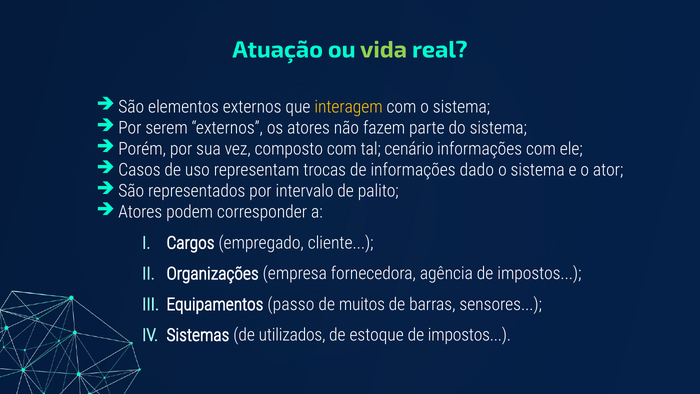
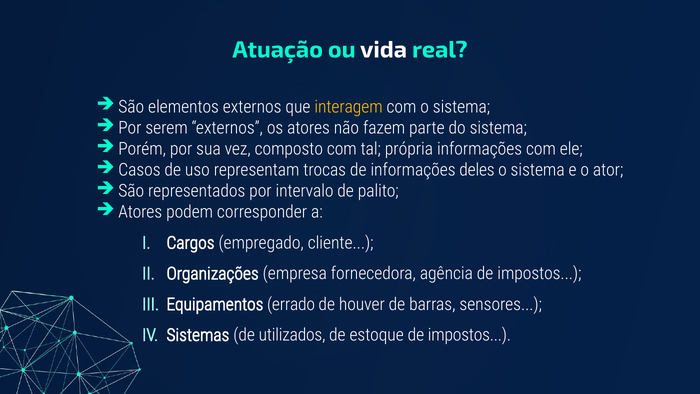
vida colour: light green -> white
cenário: cenário -> própria
dado: dado -> deles
passo: passo -> errado
muitos: muitos -> houver
